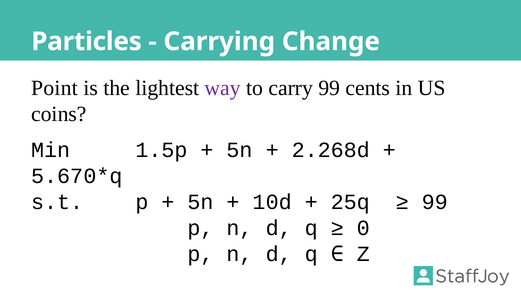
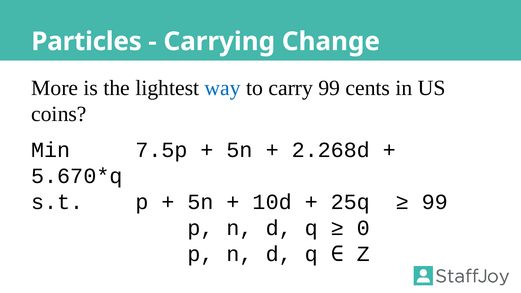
Point: Point -> More
way colour: purple -> blue
1.5p: 1.5p -> 7.5p
